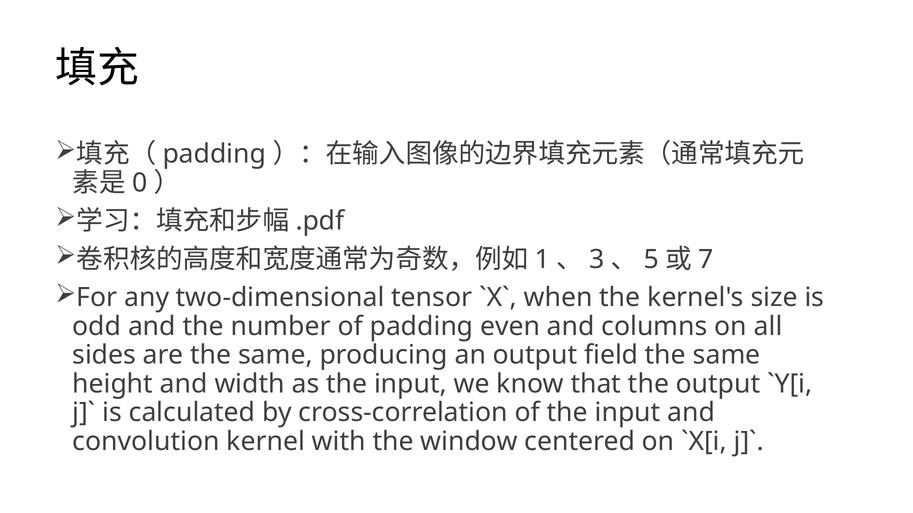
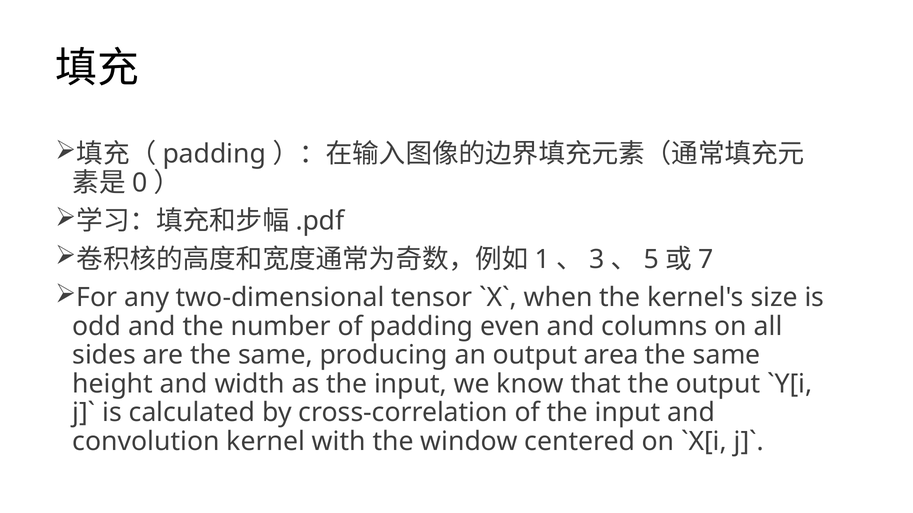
field: field -> area
